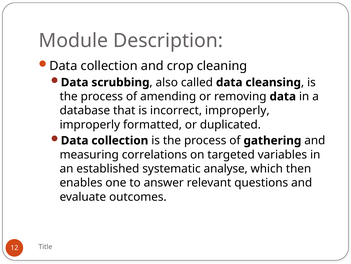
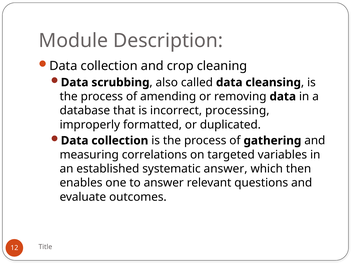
incorrect improperly: improperly -> processing
systematic analyse: analyse -> answer
